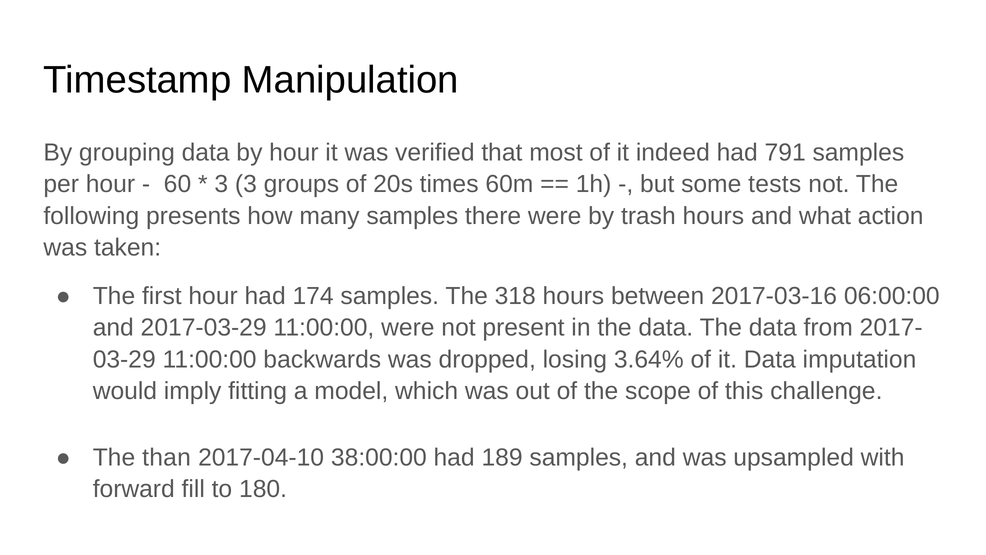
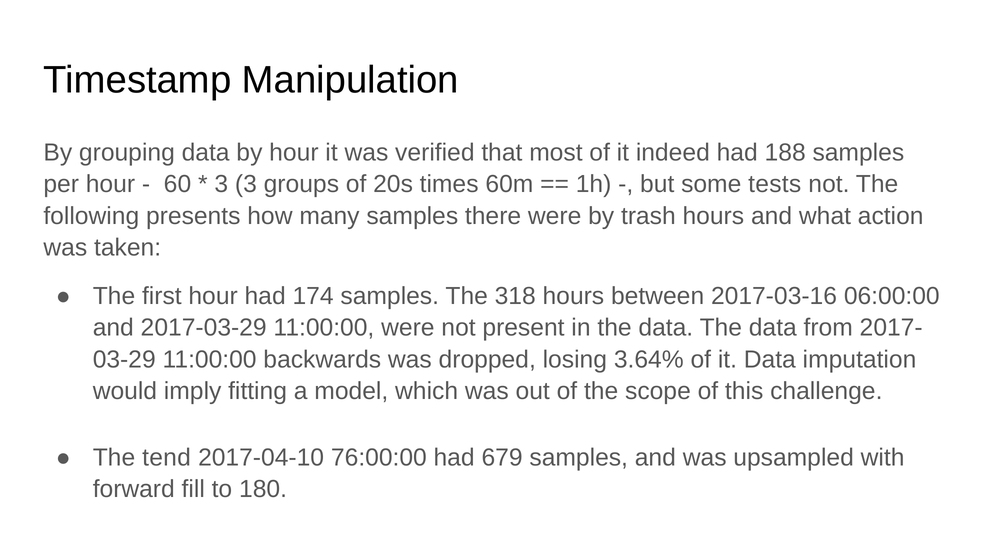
791: 791 -> 188
than: than -> tend
38:00:00: 38:00:00 -> 76:00:00
189: 189 -> 679
